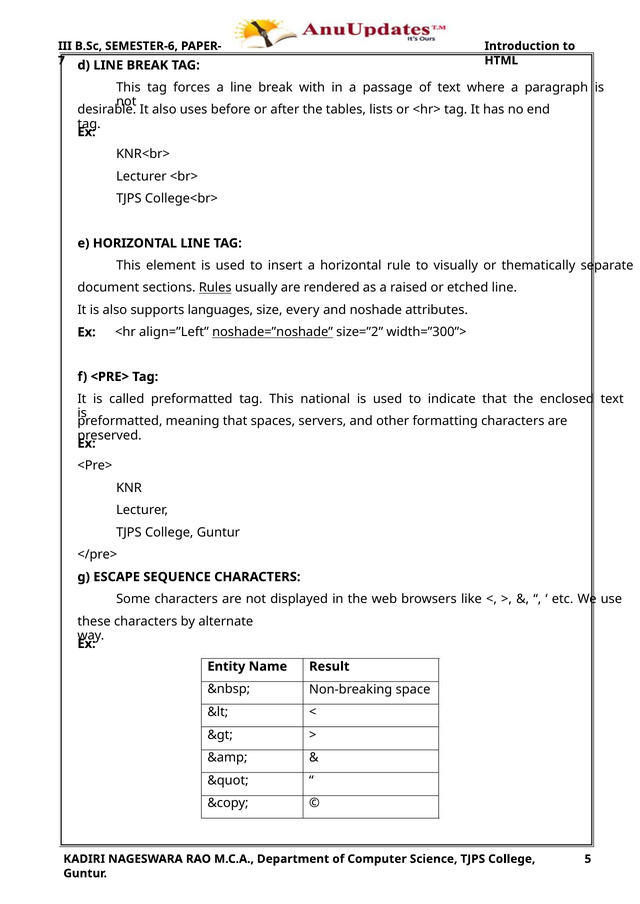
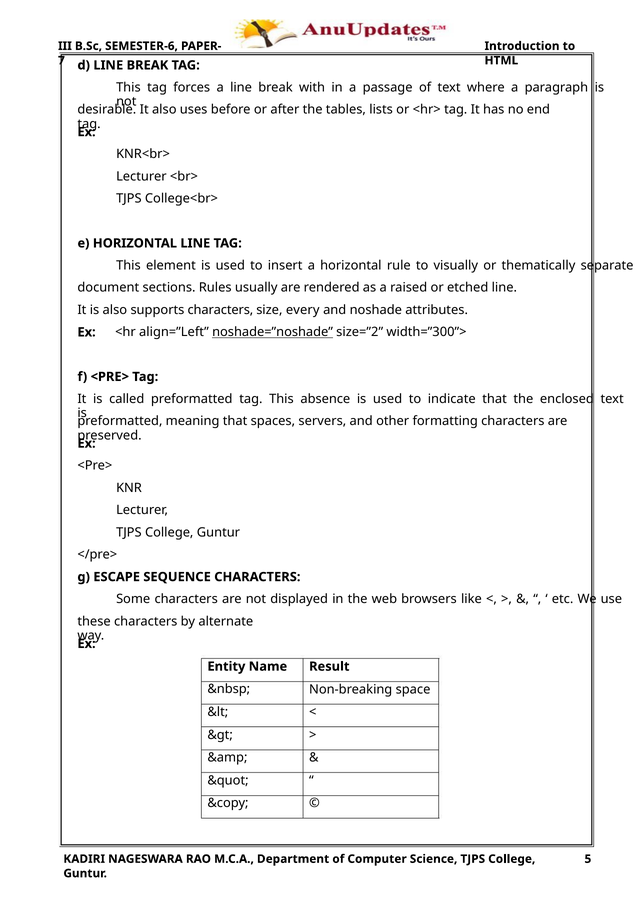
Rules underline: present -> none
supports languages: languages -> characters
national: national -> absence
